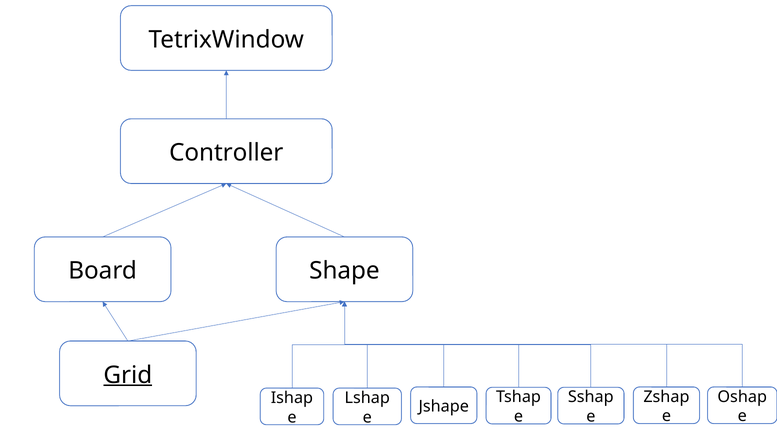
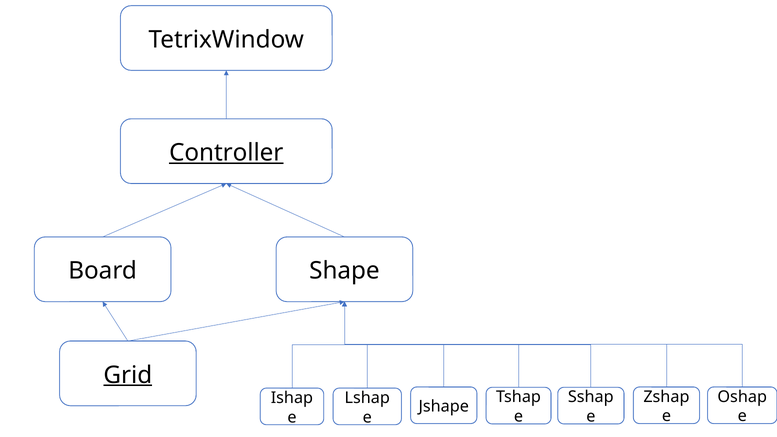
Controller underline: none -> present
